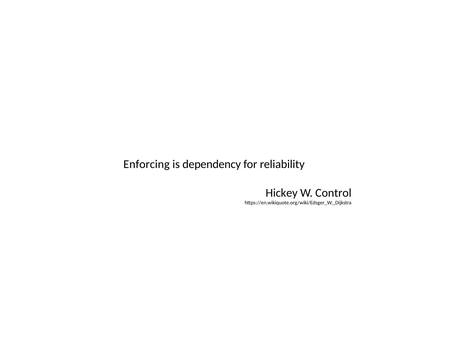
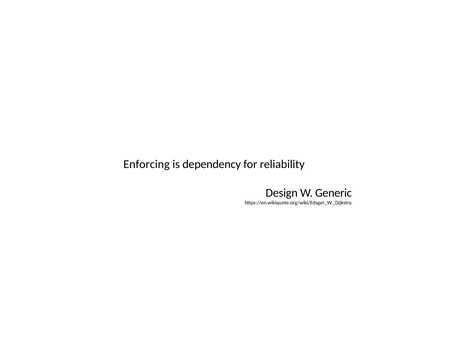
Hickey: Hickey -> Design
Control: Control -> Generic
